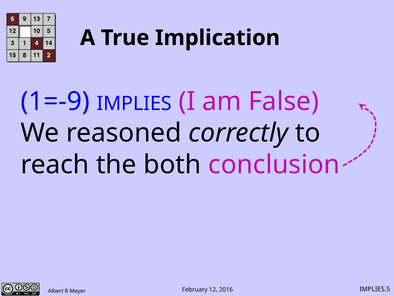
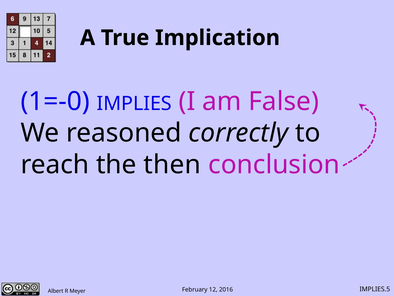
1=-9: 1=-9 -> 1=-0
both: both -> then
